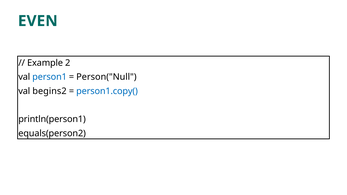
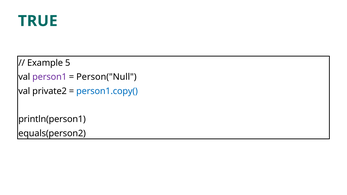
EVEN: EVEN -> TRUE
2: 2 -> 5
person1 colour: blue -> purple
begins2: begins2 -> private2
